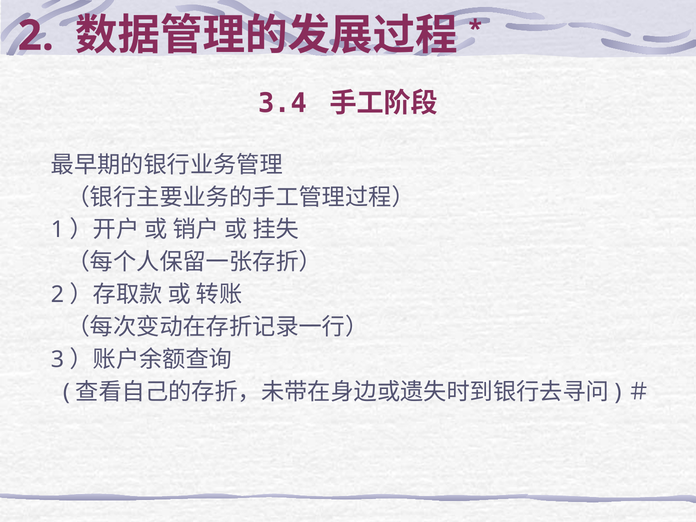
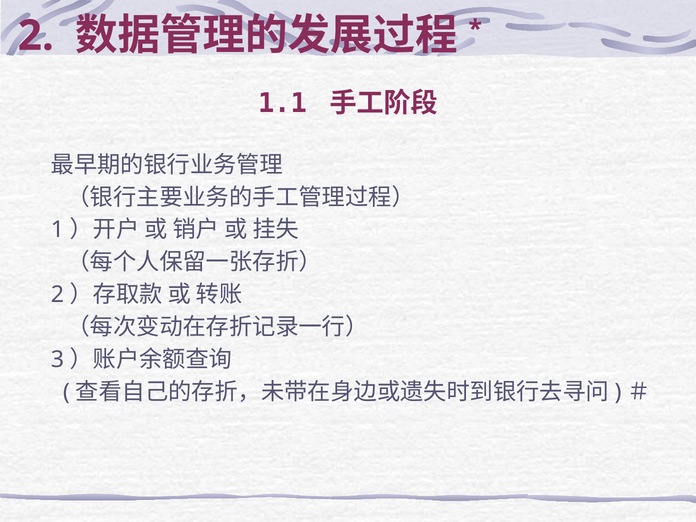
3.4: 3.4 -> 1.1
